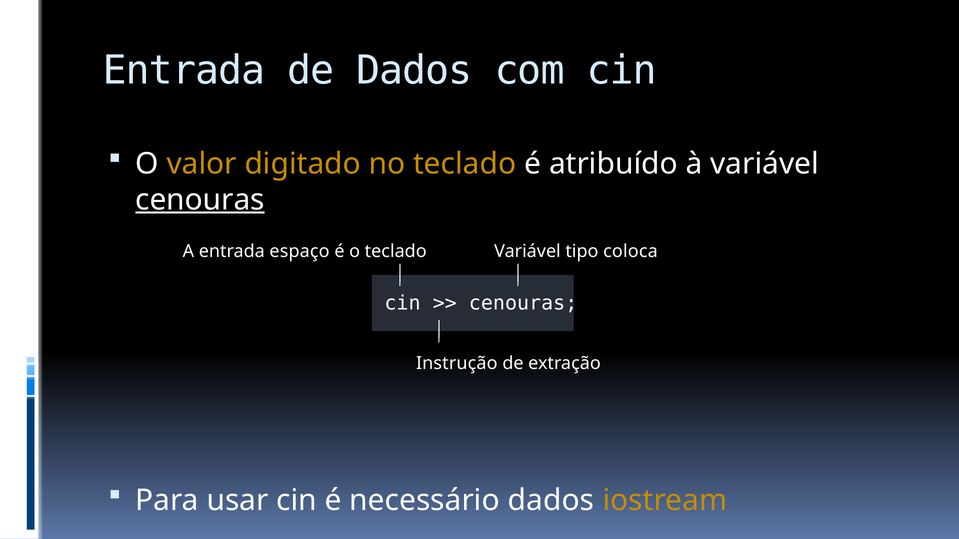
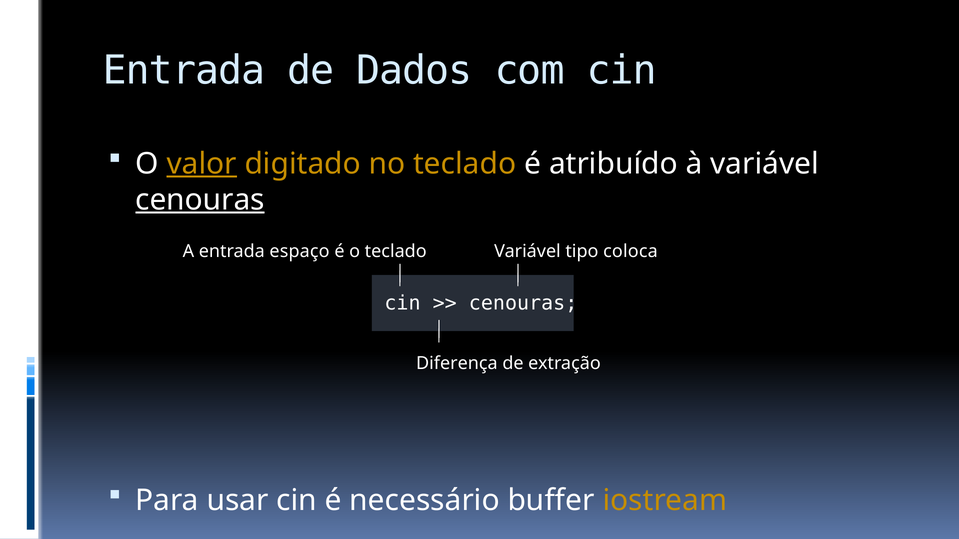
valor underline: none -> present
Instrução: Instrução -> Diferença
necessário dados: dados -> buffer
